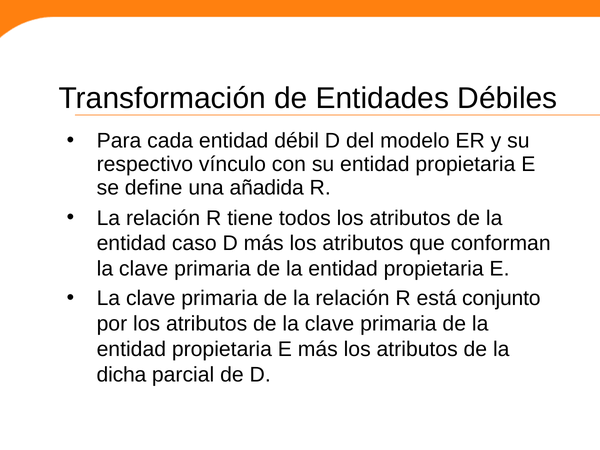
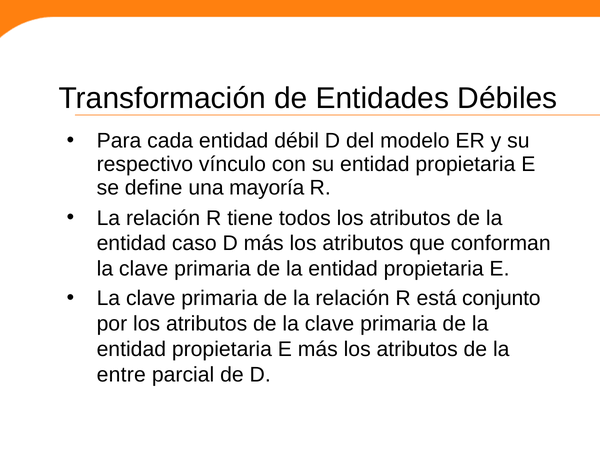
añadida: añadida -> mayoría
dicha: dicha -> entre
